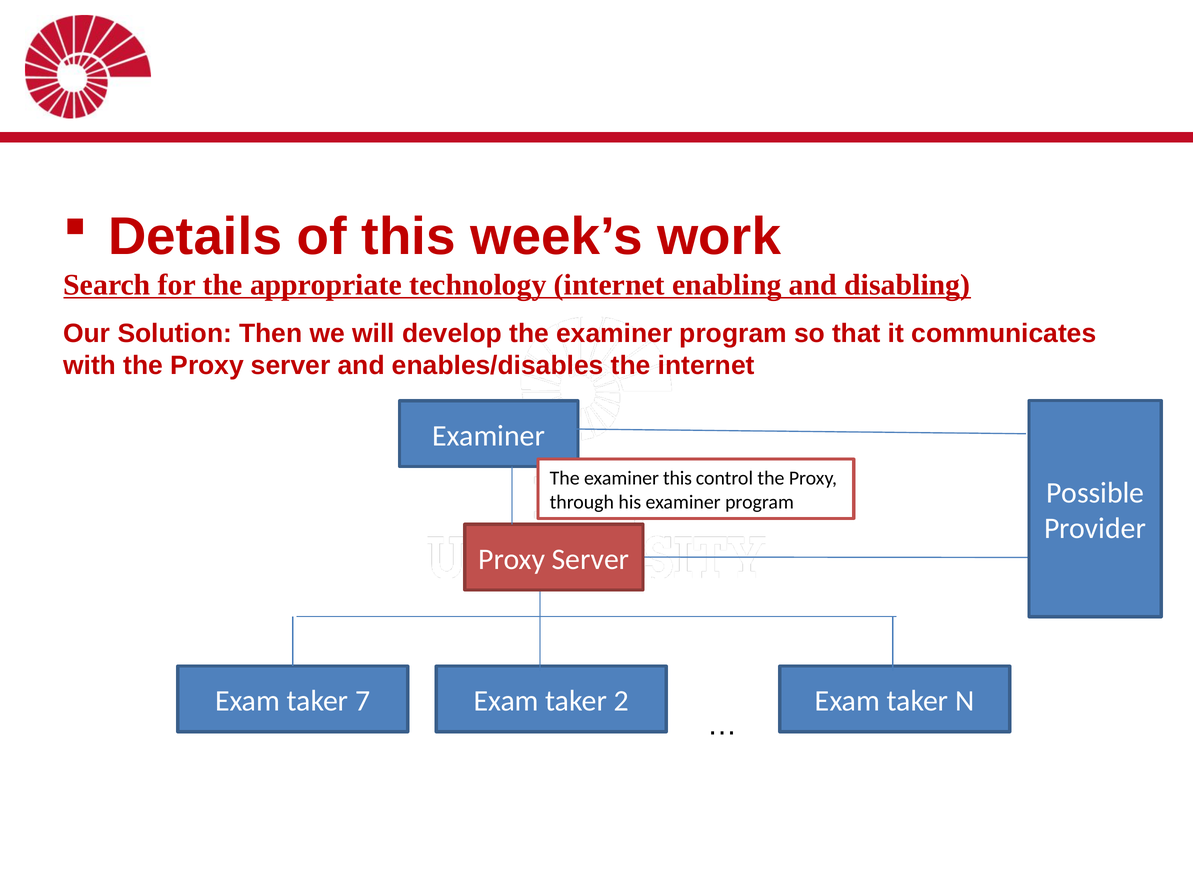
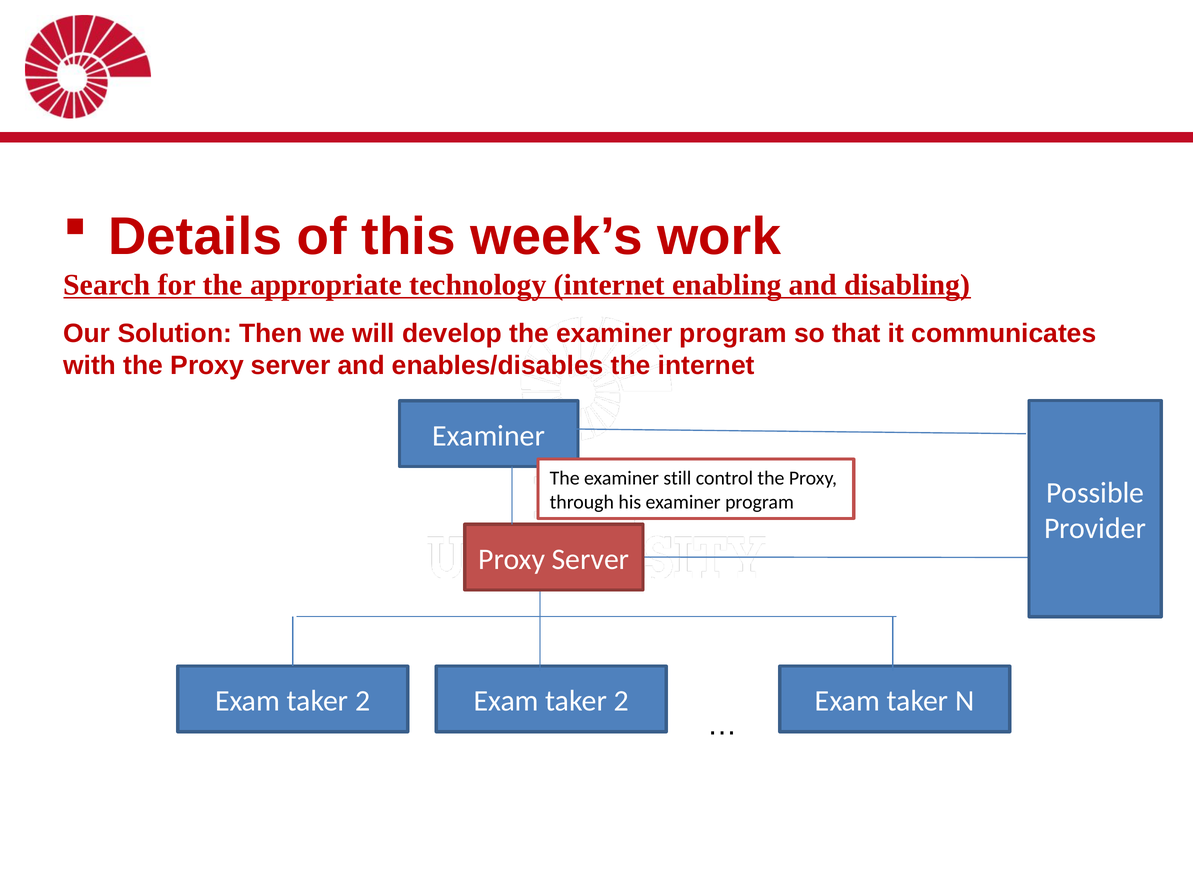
examiner this: this -> still
7 at (363, 701): 7 -> 2
